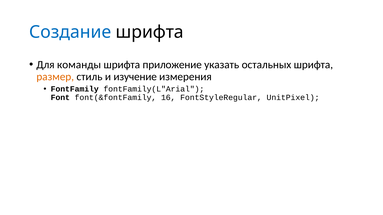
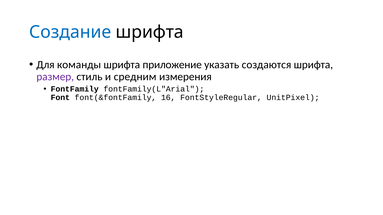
остальных: остальных -> создаются
размер colour: orange -> purple
изучение: изучение -> средним
